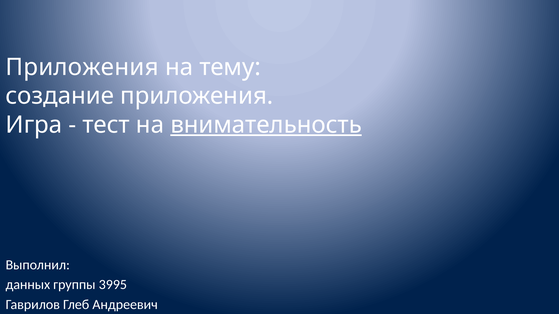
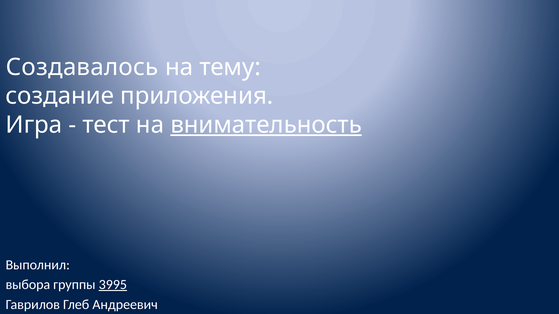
Приложения at (82, 67): Приложения -> Создавалось
данных: данных -> выбора
3995 underline: none -> present
